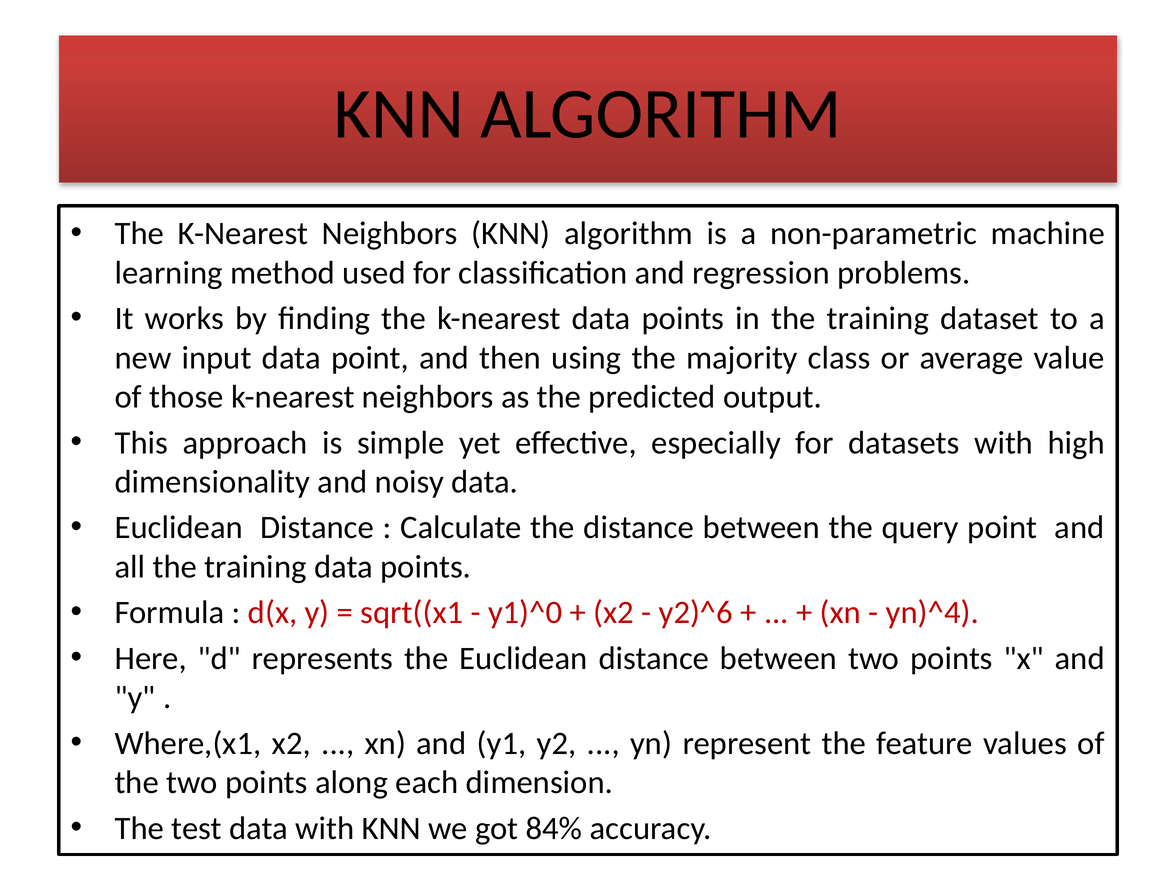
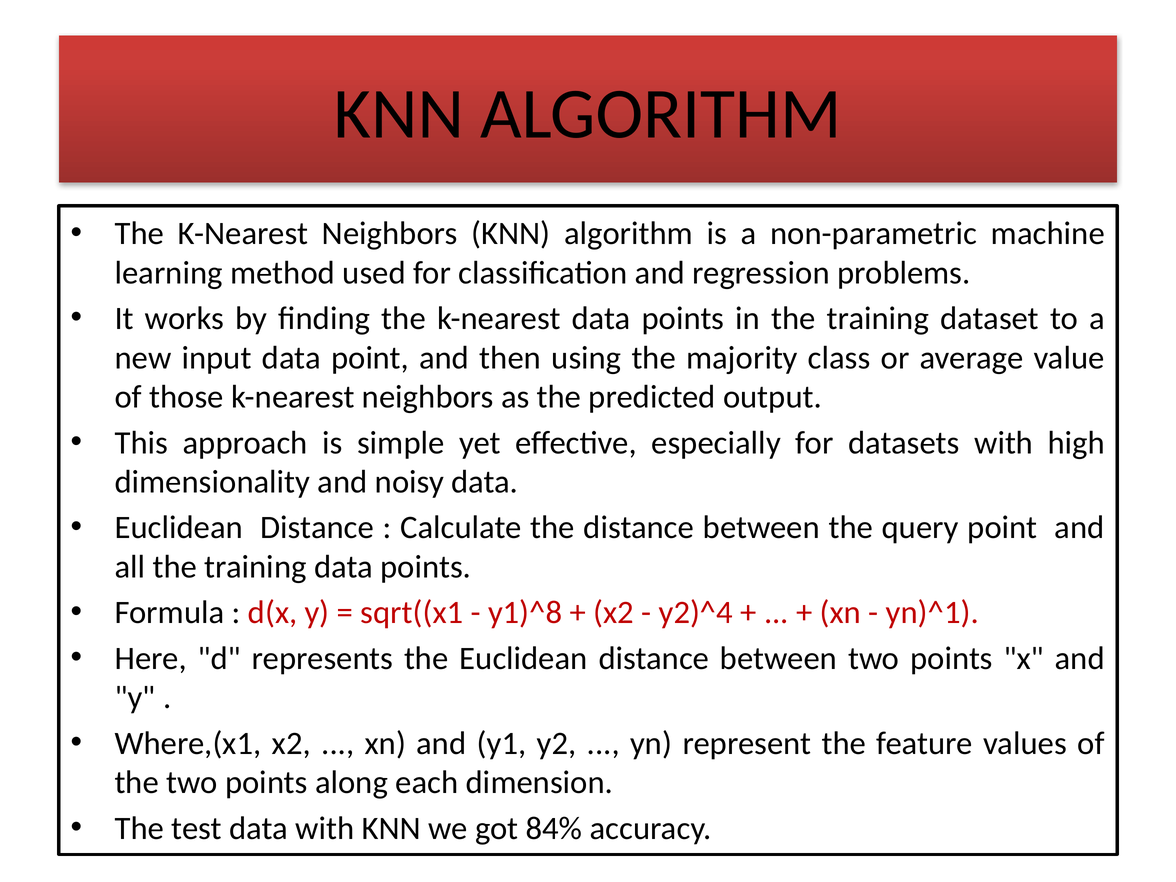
y1)^0: y1)^0 -> y1)^8
y2)^6: y2)^6 -> y2)^4
yn)^4: yn)^4 -> yn)^1
